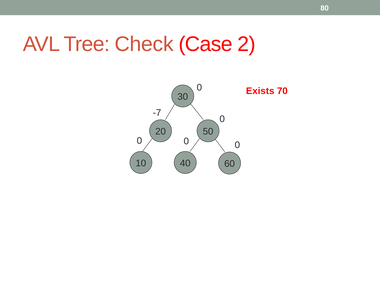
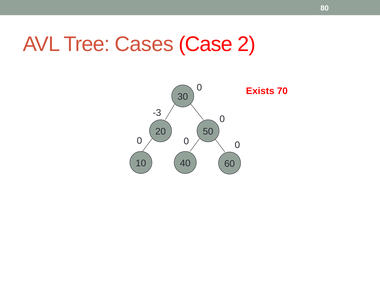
Check: Check -> Cases
-7: -7 -> -3
